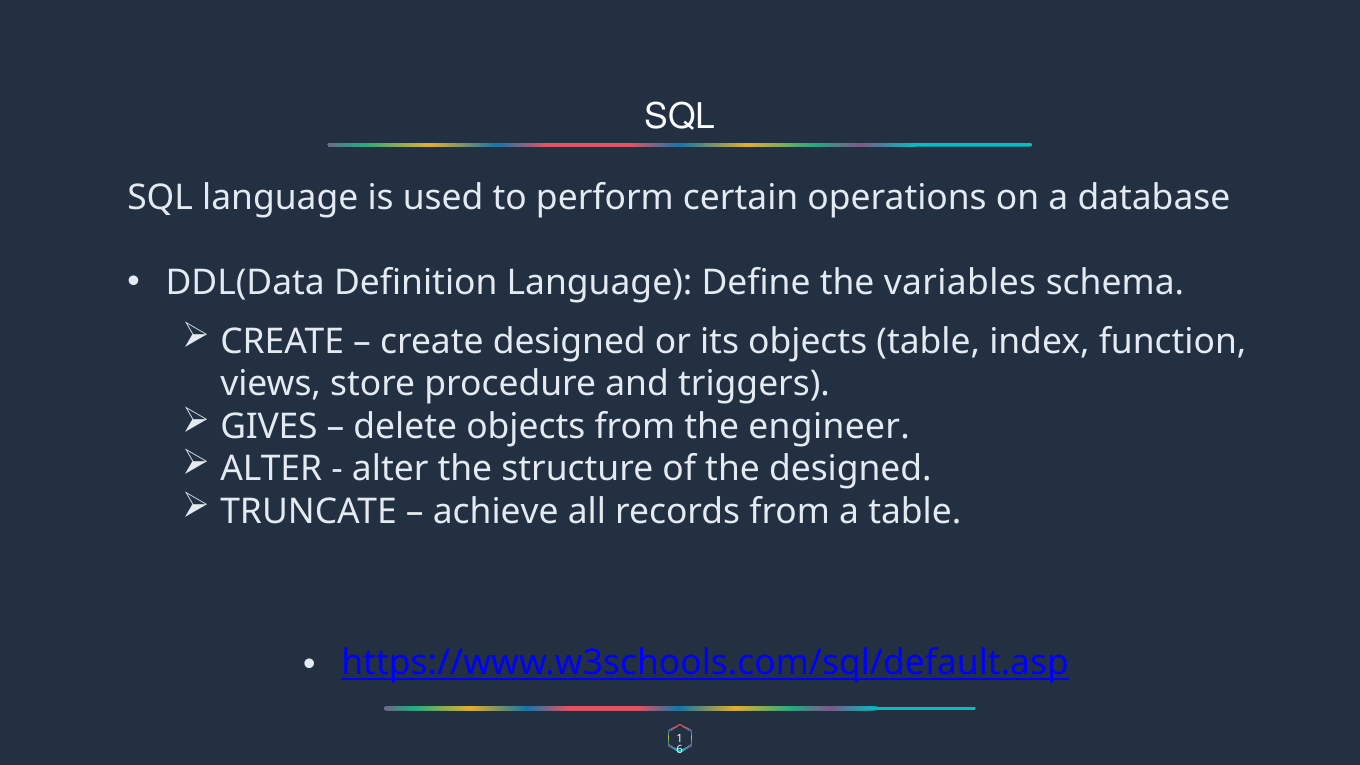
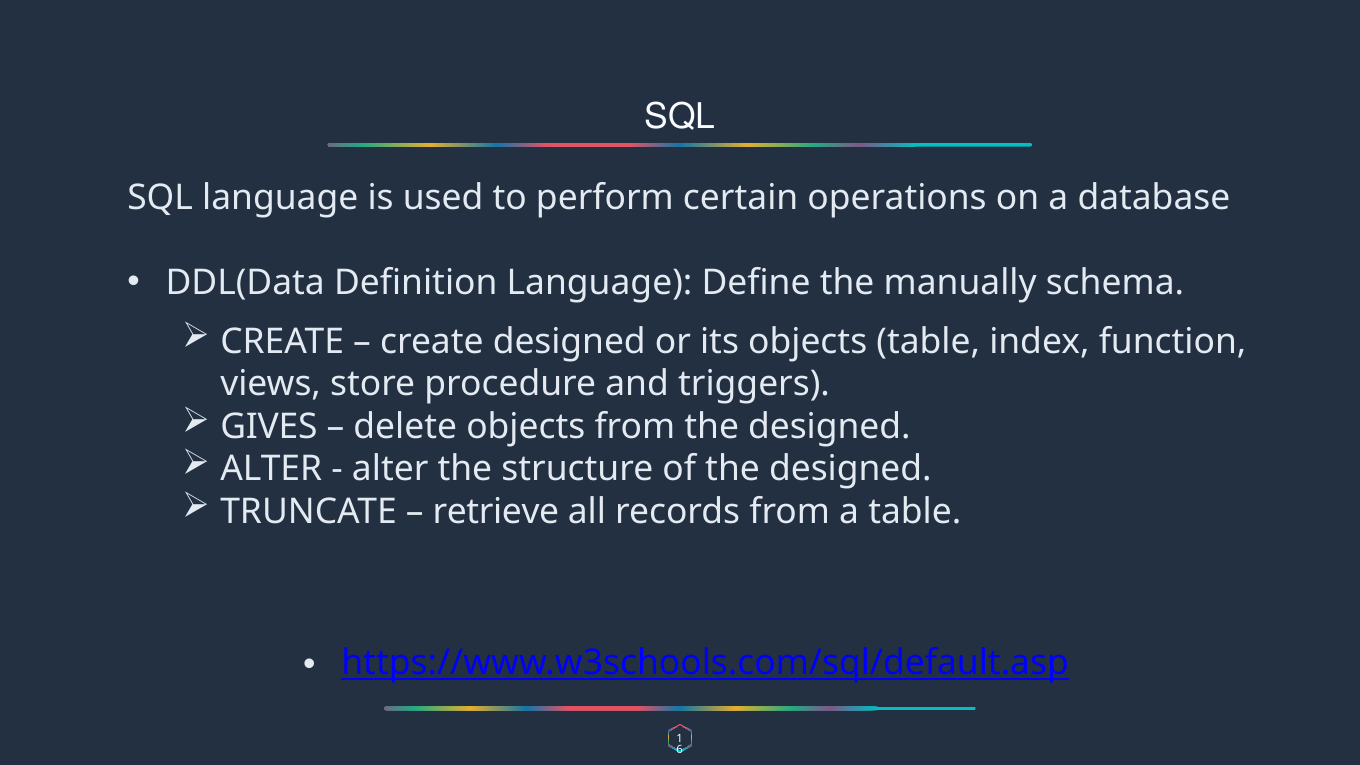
variables: variables -> manually
from the engineer: engineer -> designed
achieve: achieve -> retrieve
